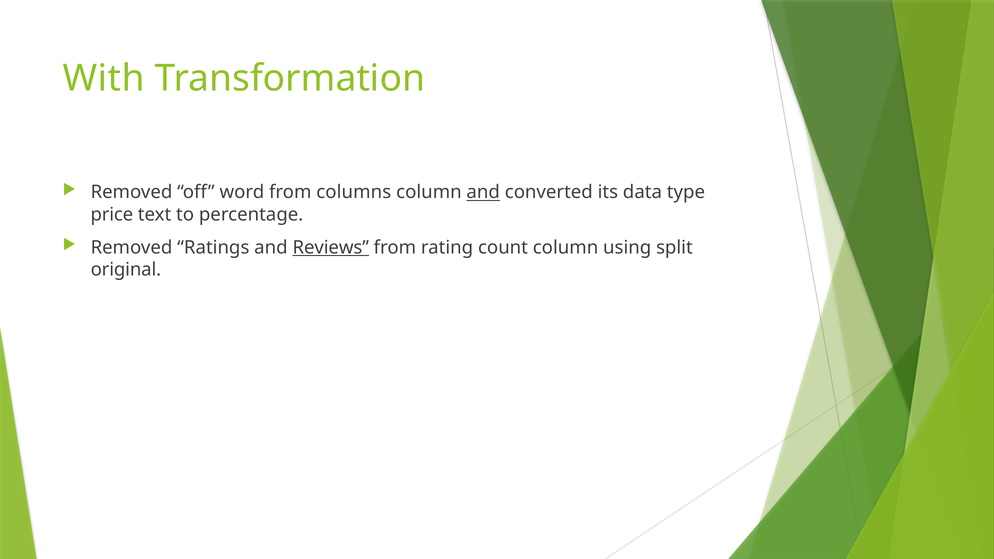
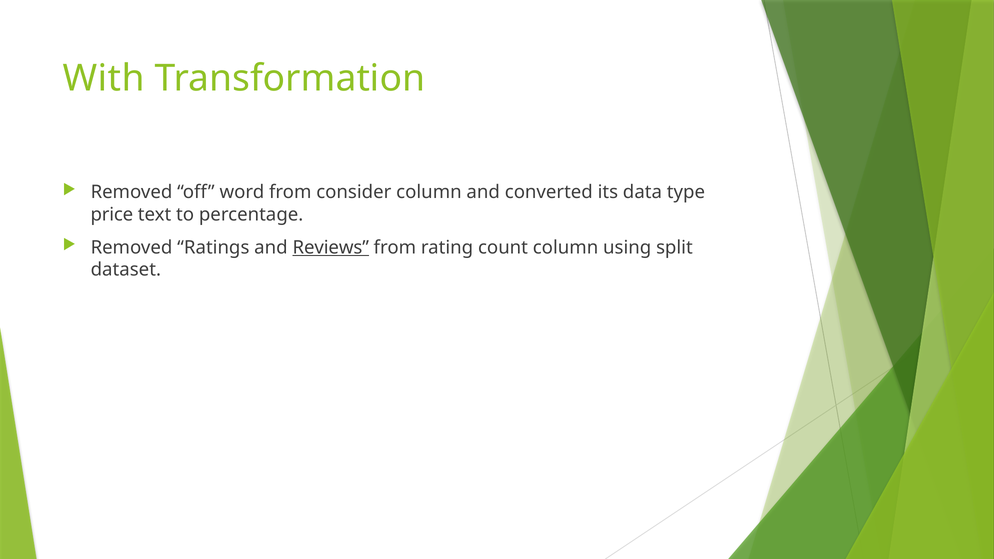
columns: columns -> consider
and at (483, 192) underline: present -> none
original: original -> dataset
